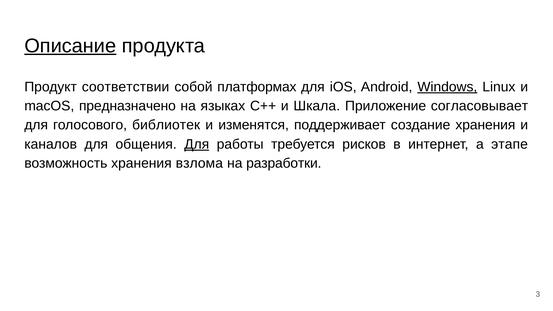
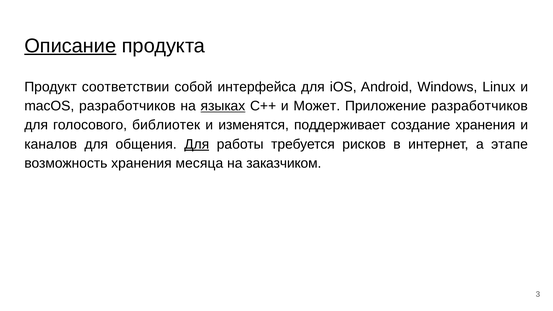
платформах: платформах -> интерфейса
Windows underline: present -> none
macOS предназначено: предназначено -> разработчиков
языках underline: none -> present
Шкала: Шкала -> Может
Приложение согласовывает: согласовывает -> разработчиков
взлома: взлома -> месяца
разработки: разработки -> заказчиком
